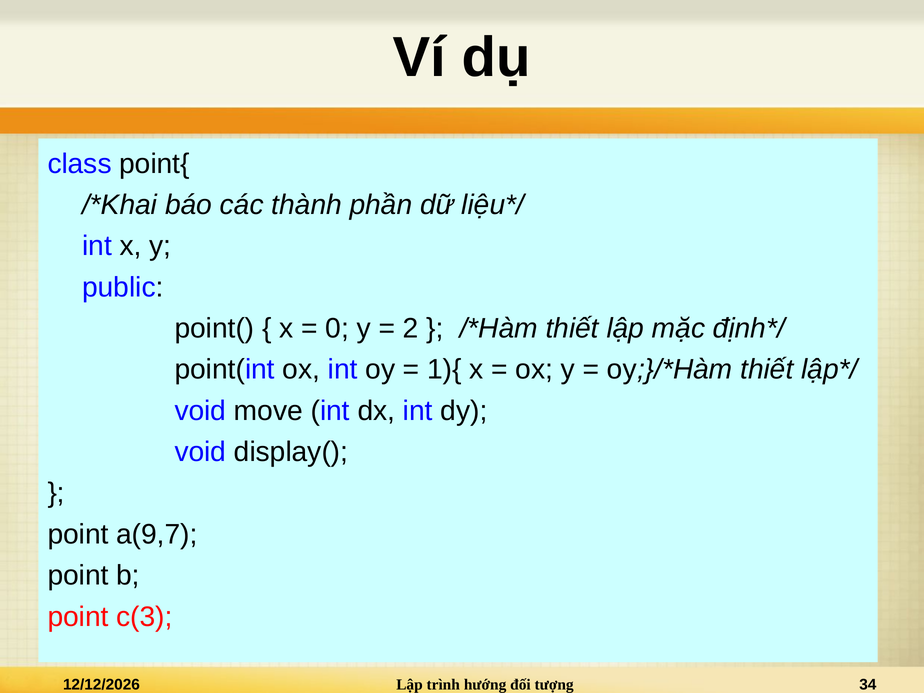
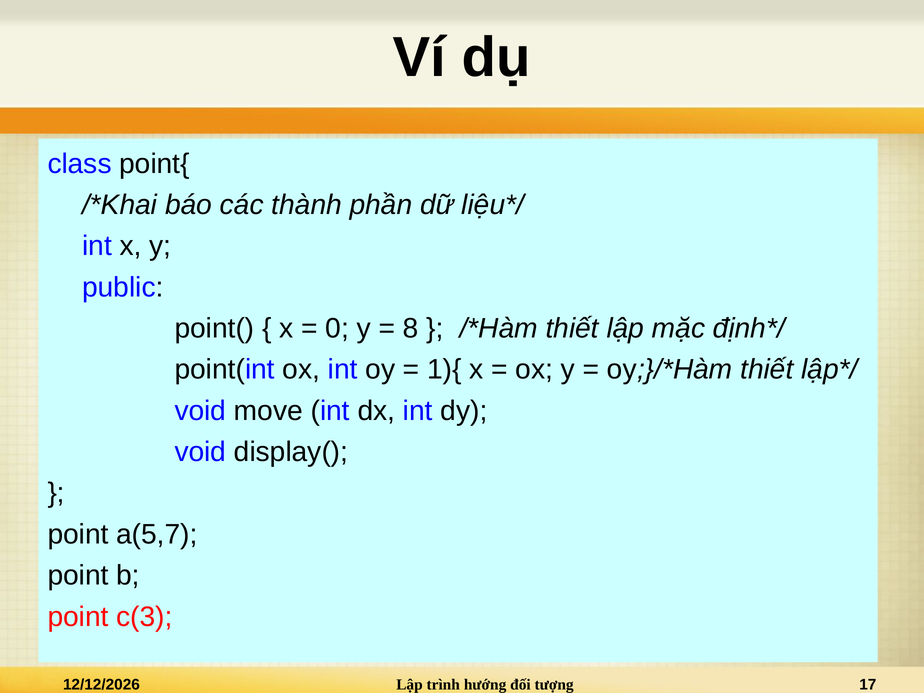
2: 2 -> 8
a(9,7: a(9,7 -> a(5,7
34: 34 -> 17
